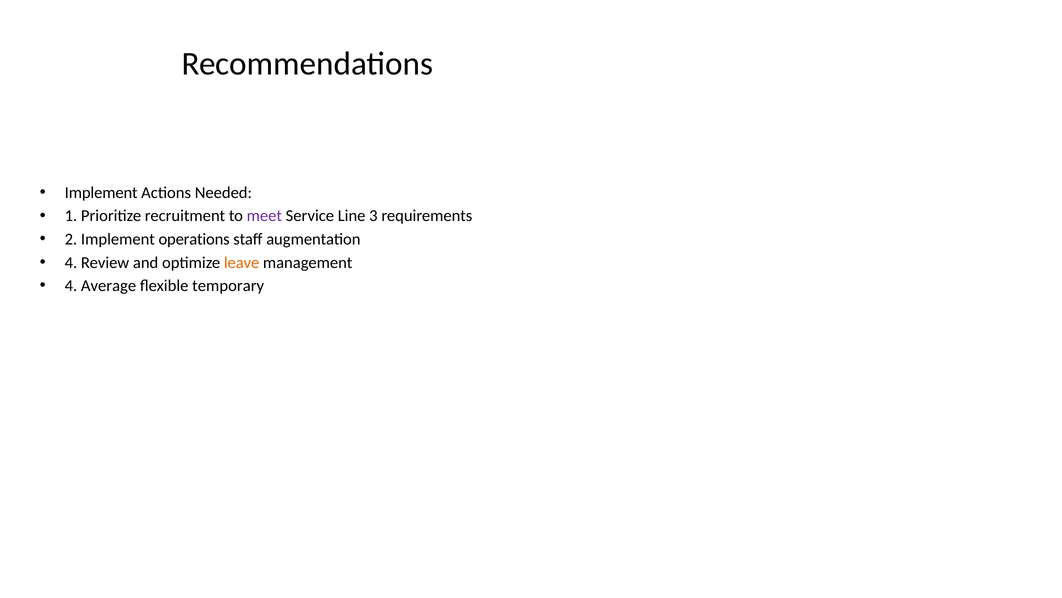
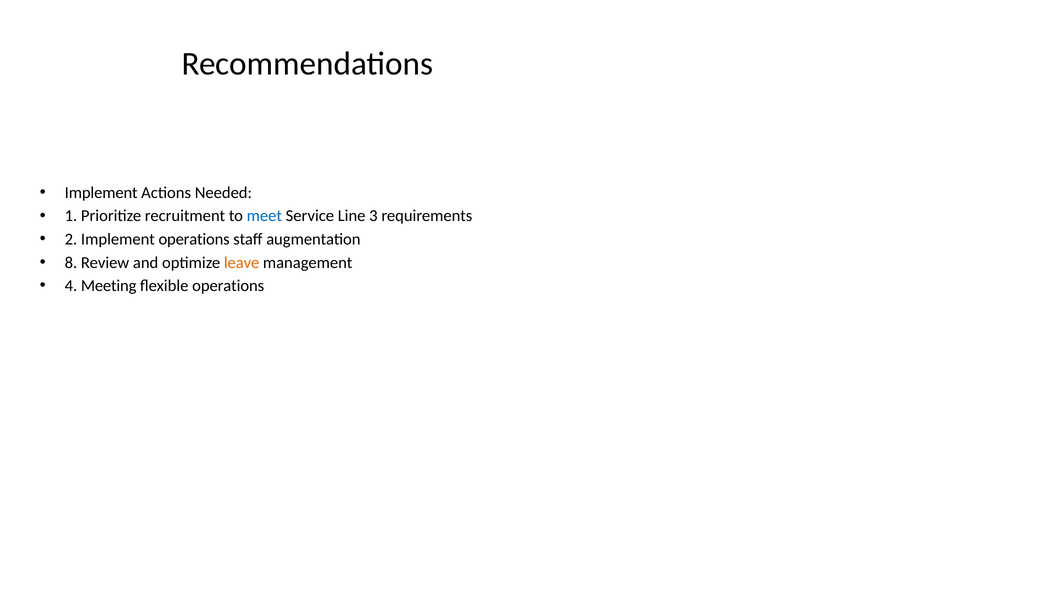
meet colour: purple -> blue
4 at (71, 262): 4 -> 8
Average: Average -> Meeting
flexible temporary: temporary -> operations
